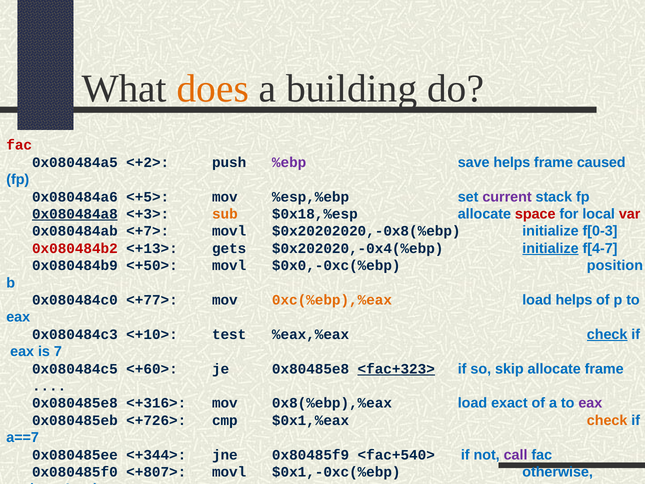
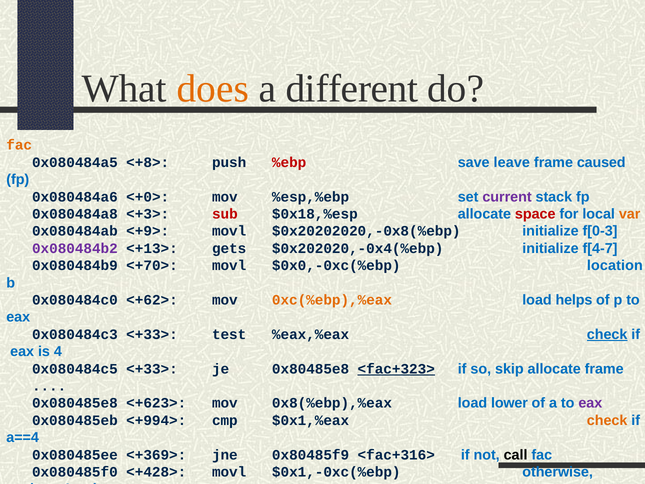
building: building -> different
fac at (19, 145) colour: red -> orange
<+2>: <+2> -> <+8>
%ebp colour: purple -> red
save helps: helps -> leave
<+5>: <+5> -> <+0>
0x080484a8 underline: present -> none
sub colour: orange -> red
var colour: red -> orange
<+7>: <+7> -> <+9>
0x080484b2 colour: red -> purple
initialize at (550, 248) underline: present -> none
<+50>: <+50> -> <+70>
position: position -> location
<+77>: <+77> -> <+62>
0x080484c3 <+10>: <+10> -> <+33>
7: 7 -> 4
0x080484c5 <+60>: <+60> -> <+33>
<+316>: <+316> -> <+623>
exact: exact -> lower
<+726>: <+726> -> <+994>
a==7: a==7 -> a==4
<+344>: <+344> -> <+369>
<fac+540>: <fac+540> -> <fac+316>
call at (516, 455) colour: purple -> black
<+807>: <+807> -> <+428>
